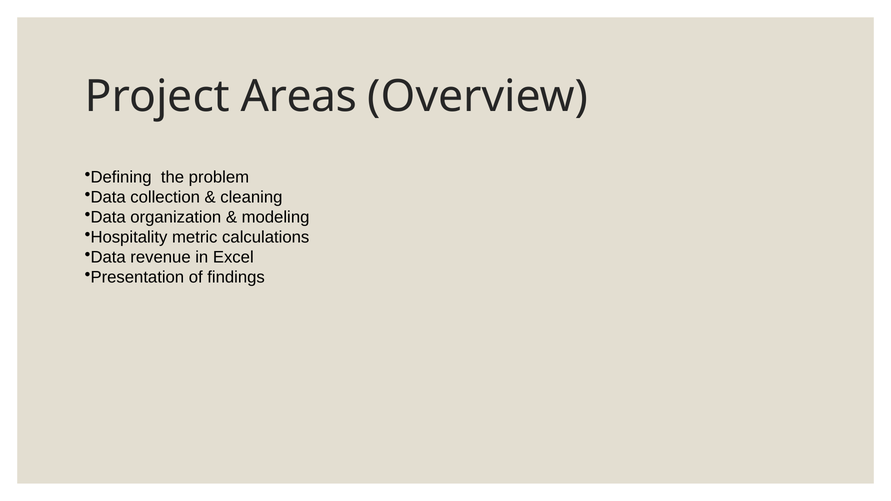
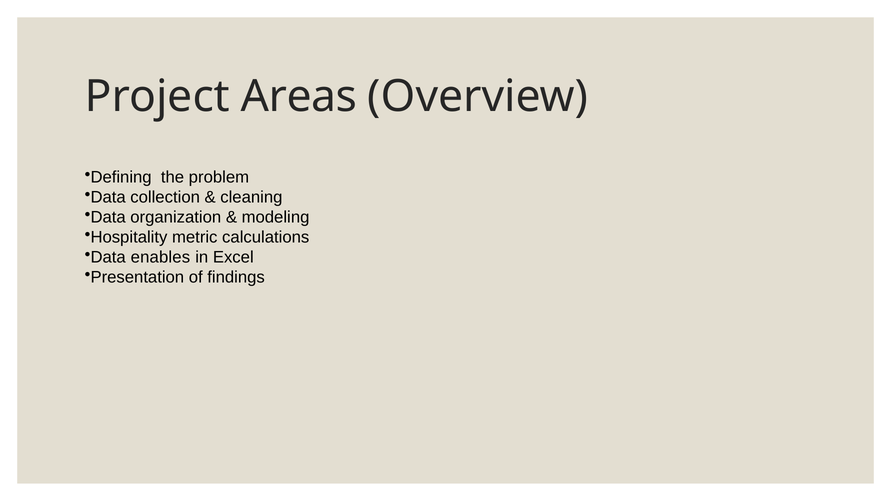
revenue: revenue -> enables
